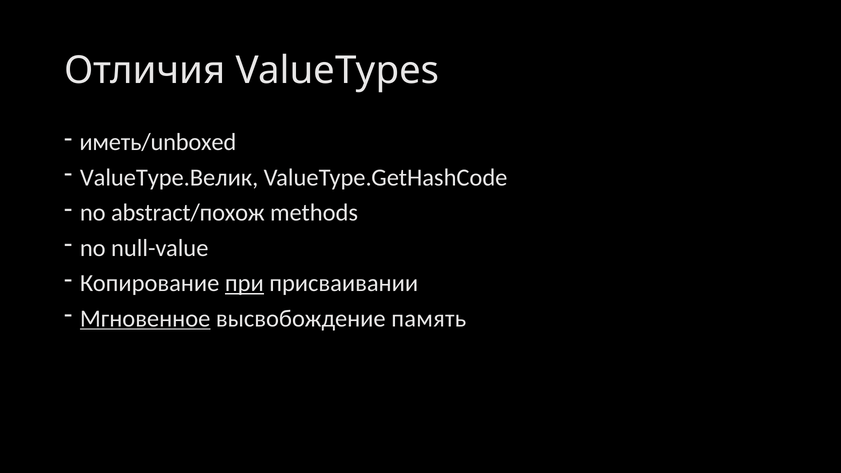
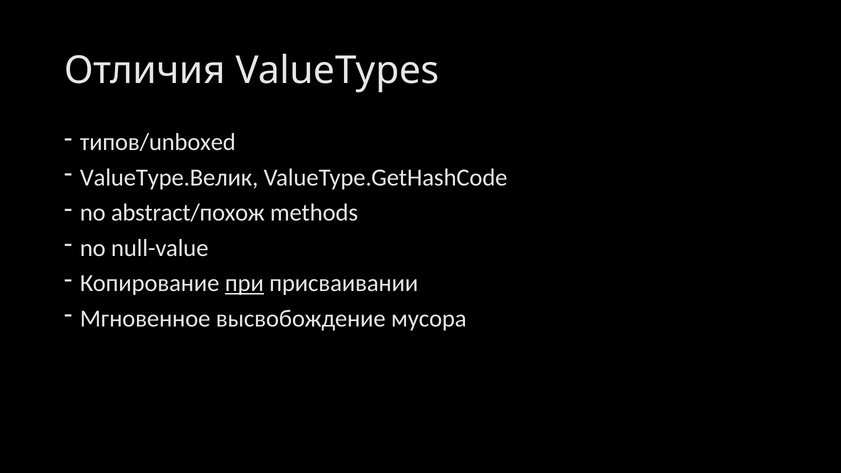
иметь/unboxed: иметь/unboxed -> типов/unboxed
Мгновенное underline: present -> none
память: память -> мусора
